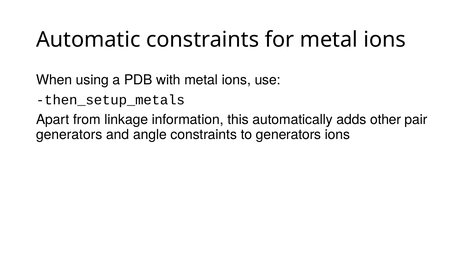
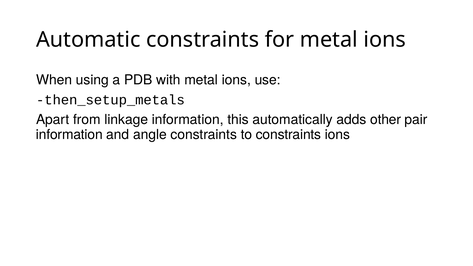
generators at (69, 135): generators -> information
to generators: generators -> constraints
